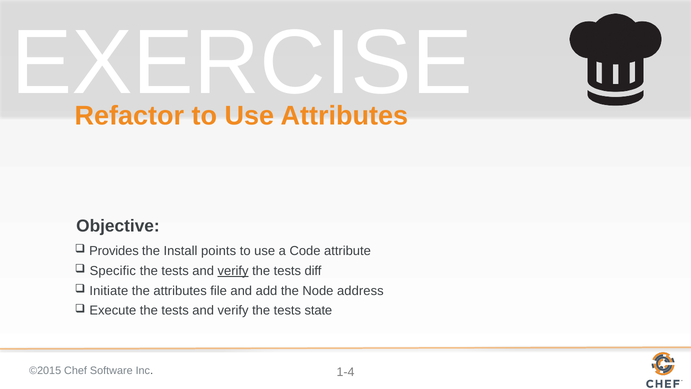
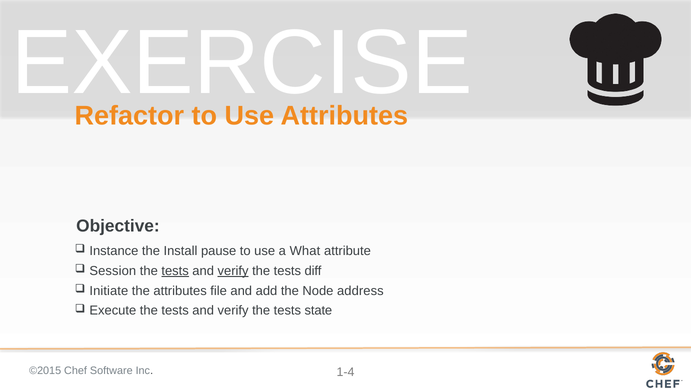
Provides: Provides -> Instance
points: points -> pause
Code: Code -> What
Specific: Specific -> Session
tests at (175, 271) underline: none -> present
